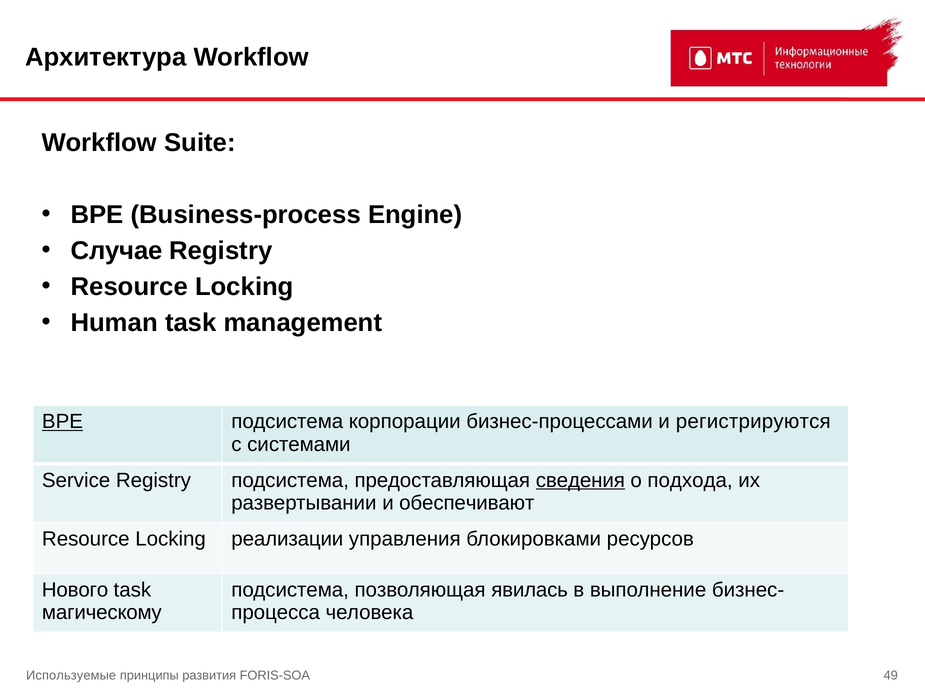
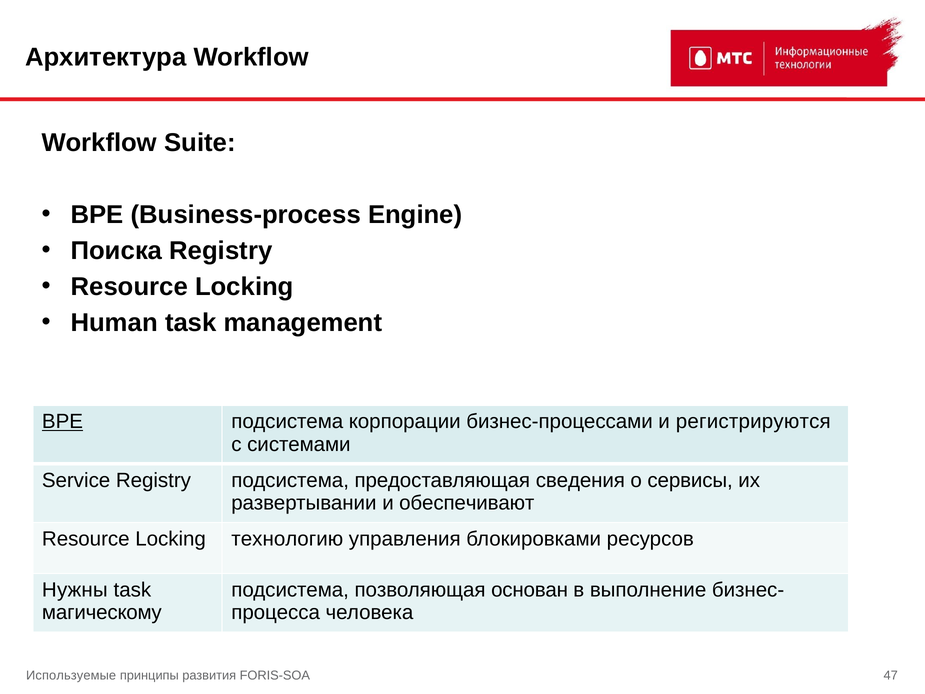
Случае: Случае -> Поиска
сведения underline: present -> none
подхода: подхода -> сервисы
реализации: реализации -> технологию
Нового: Нового -> Нужны
явилась: явилась -> основан
49: 49 -> 47
